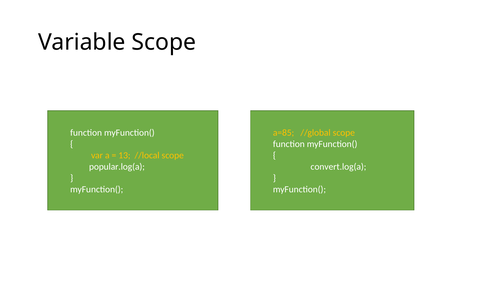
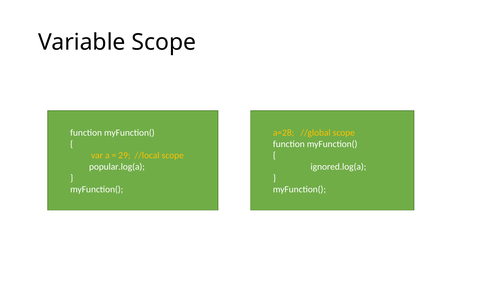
a=85: a=85 -> a=28
13: 13 -> 29
convert.log(a: convert.log(a -> ignored.log(a
